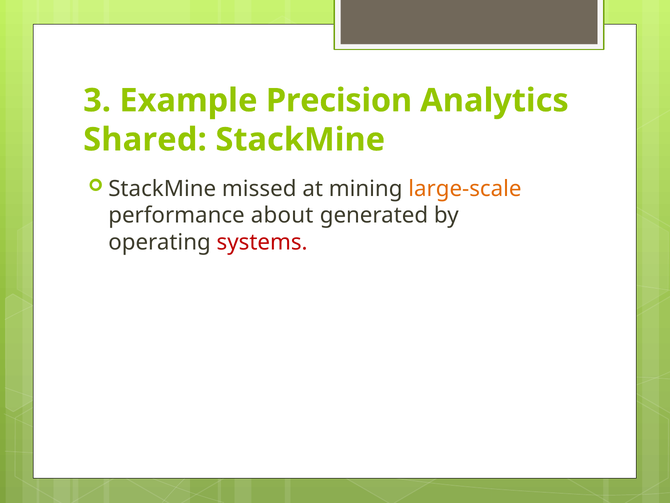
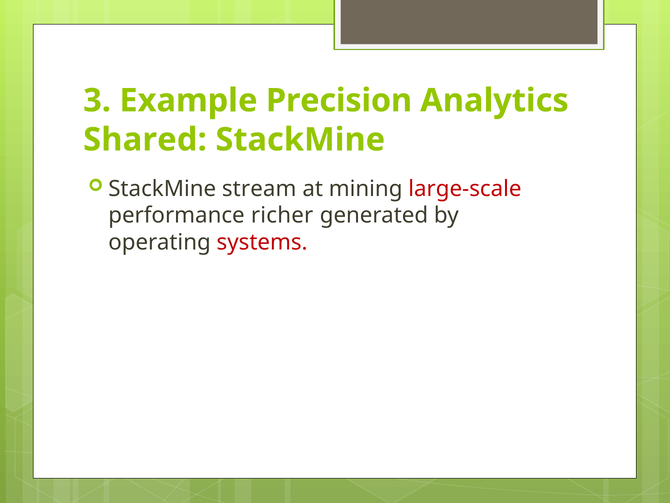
missed: missed -> stream
large-scale colour: orange -> red
about: about -> richer
